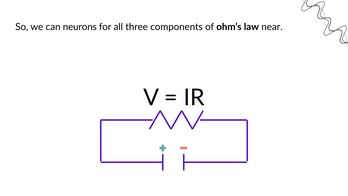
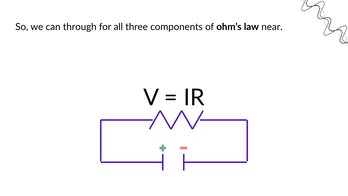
neurons: neurons -> through
